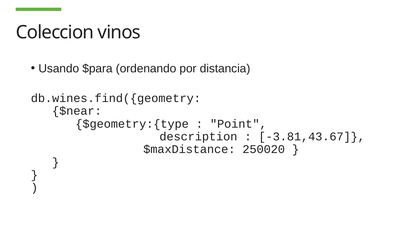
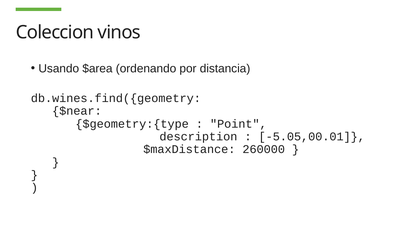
$para: $para -> $area
-3.81,43.67: -3.81,43.67 -> -5.05,00.01
250020: 250020 -> 260000
